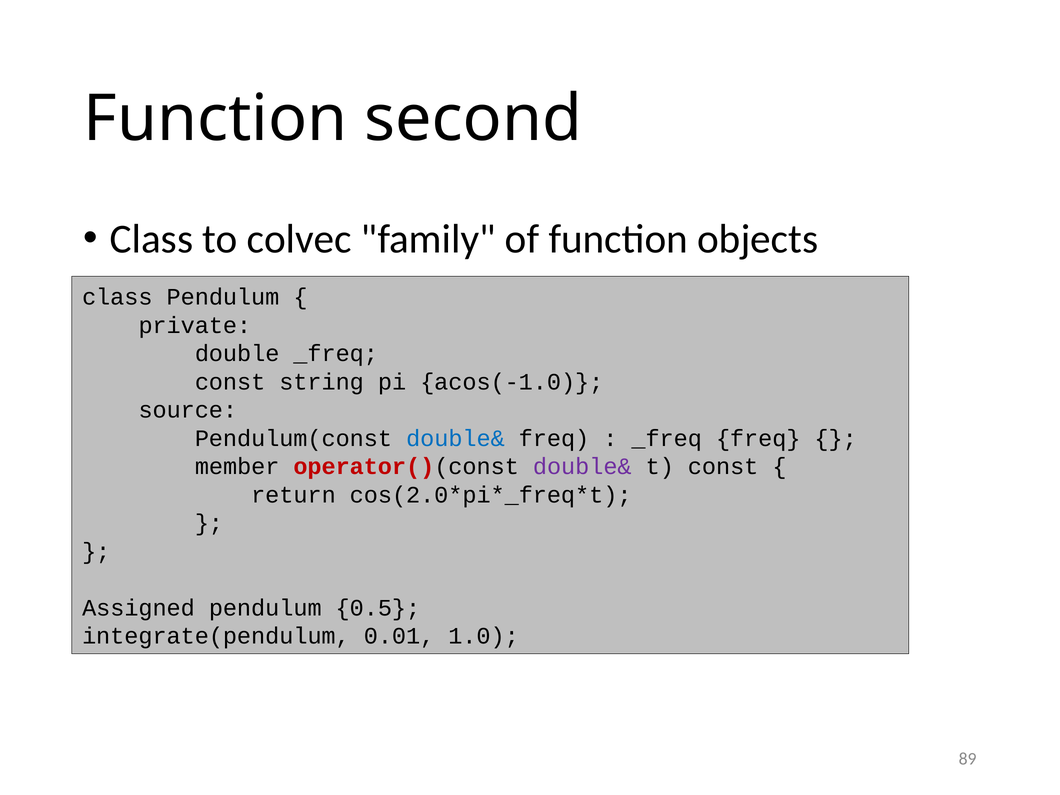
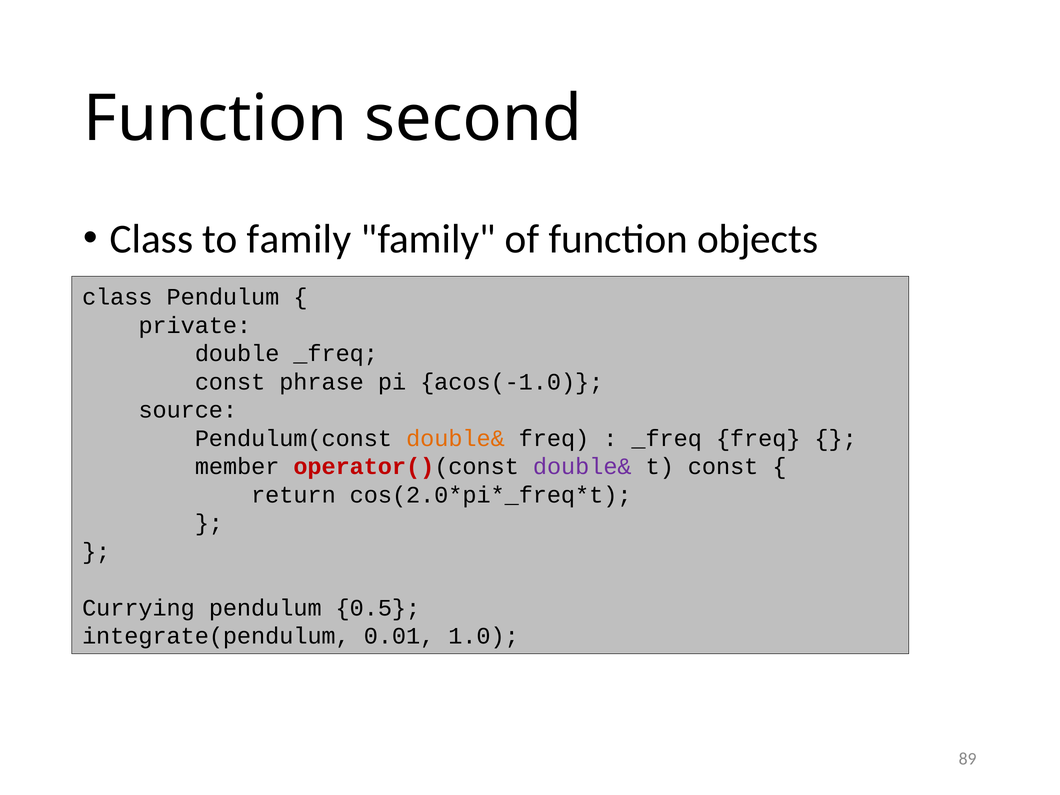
to colvec: colvec -> family
string: string -> phrase
double& at (455, 438) colour: blue -> orange
Assigned: Assigned -> Currying
